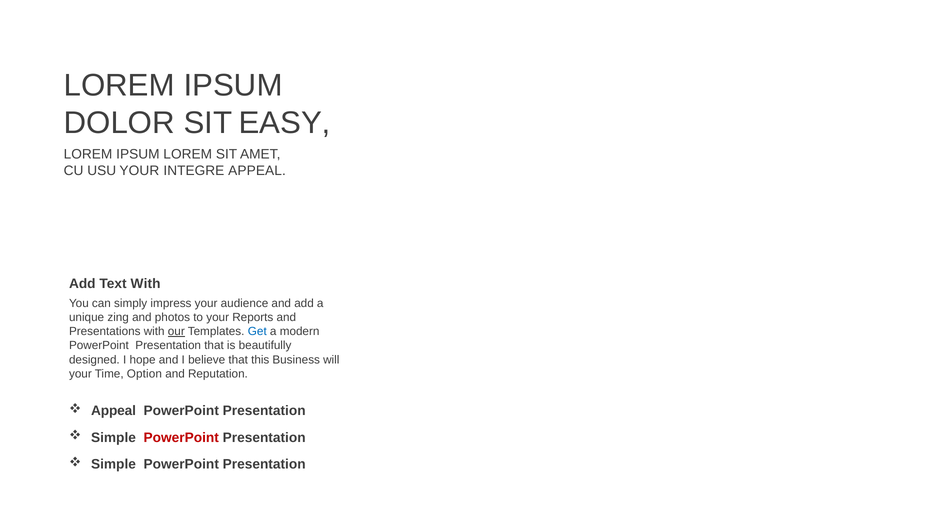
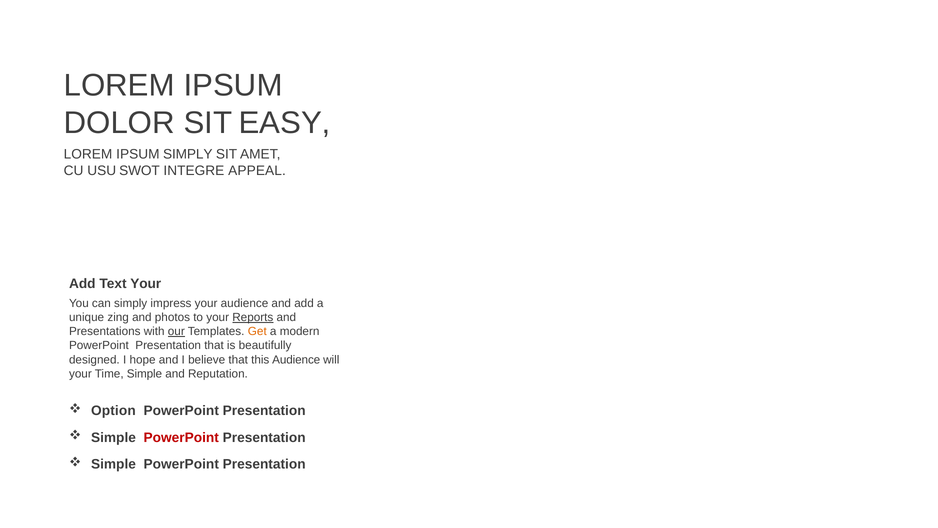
IPSUM LOREM: LOREM -> SIMPLY
USU YOUR: YOUR -> SWOT
Text With: With -> Your
Reports underline: none -> present
Get colour: blue -> orange
this Business: Business -> Audience
Time Option: Option -> Simple
Appeal at (114, 410): Appeal -> Option
